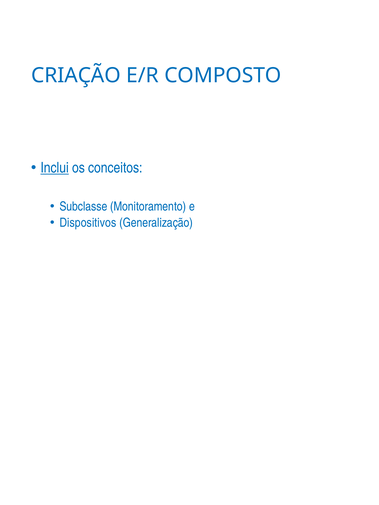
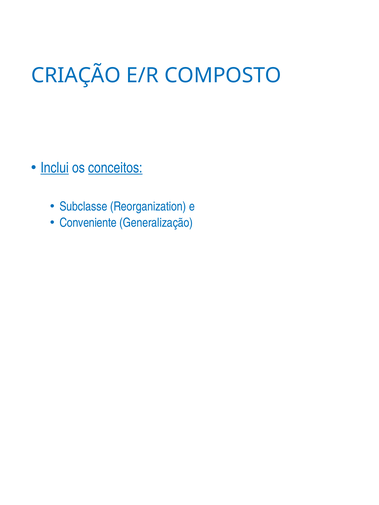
conceitos underline: none -> present
Monitoramento: Monitoramento -> Reorganization
Dispositivos: Dispositivos -> Conveniente
